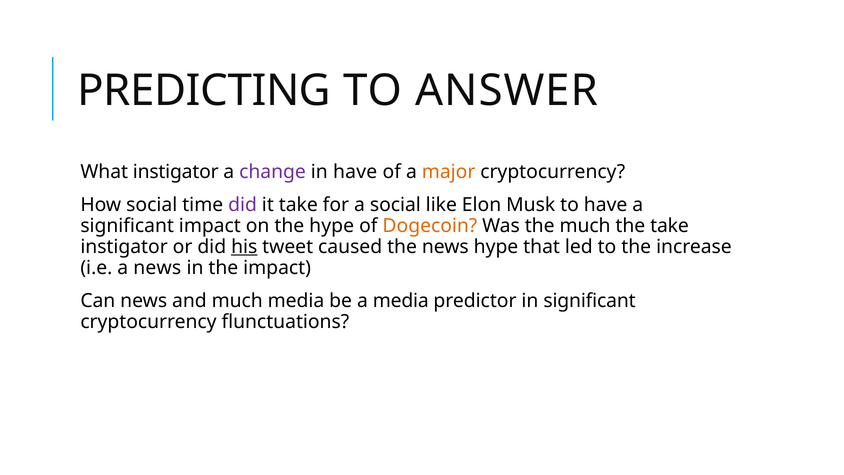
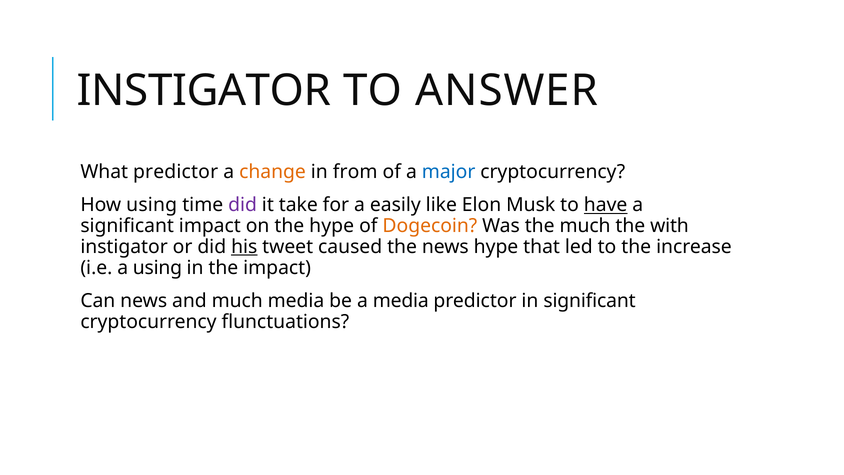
PREDICTING at (204, 91): PREDICTING -> INSTIGATOR
What instigator: instigator -> predictor
change colour: purple -> orange
in have: have -> from
major colour: orange -> blue
How social: social -> using
a social: social -> easily
have at (606, 205) underline: none -> present
the take: take -> with
a news: news -> using
